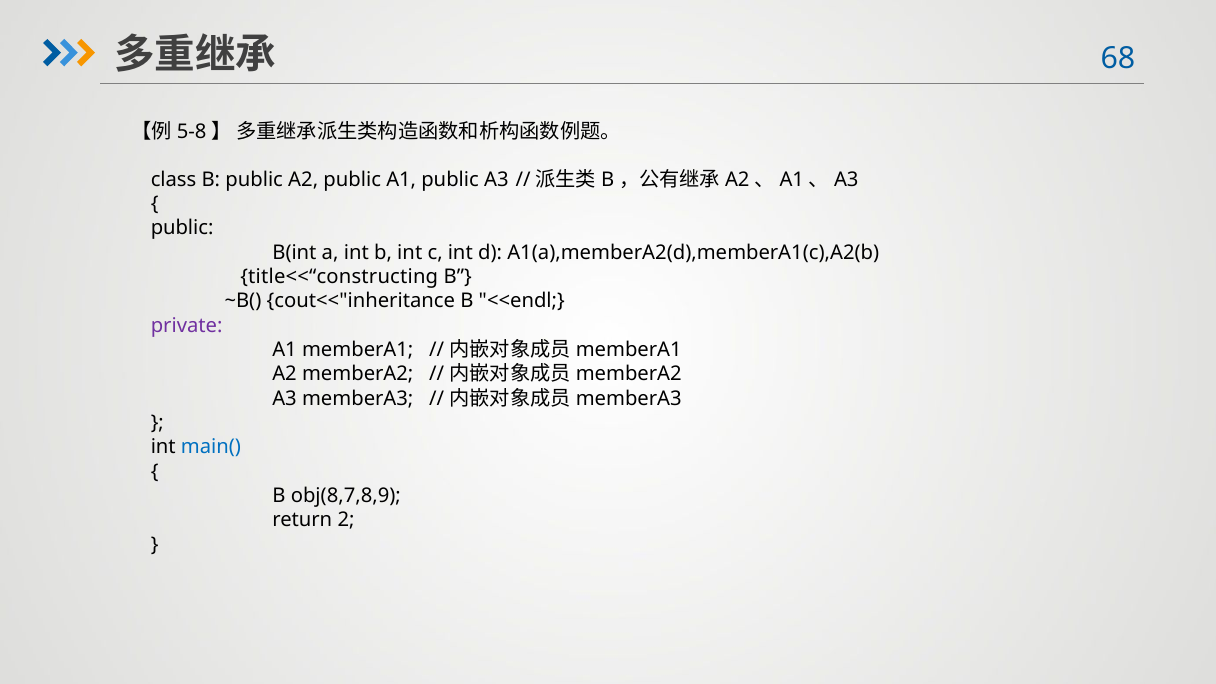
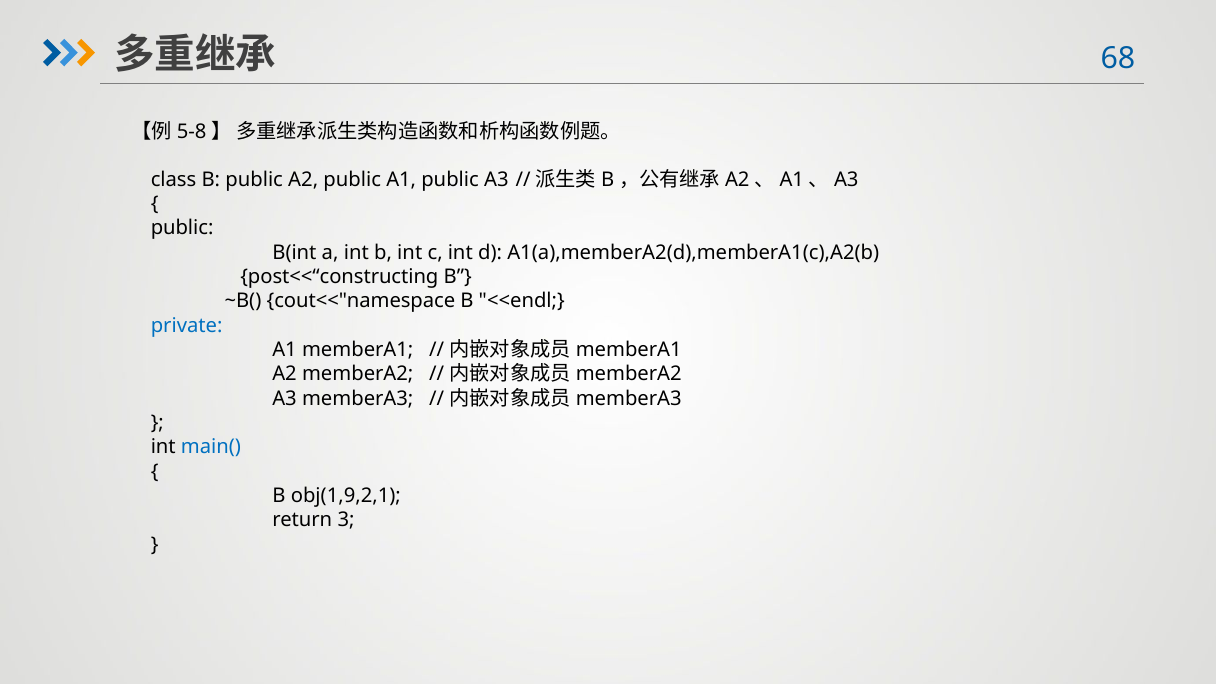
title<<“constructing: title<<“constructing -> post<<“constructing
cout<<"inheritance: cout<<"inheritance -> cout<<"namespace
private colour: purple -> blue
obj(8,7,8,9: obj(8,7,8,9 -> obj(1,9,2,1
2: 2 -> 3
